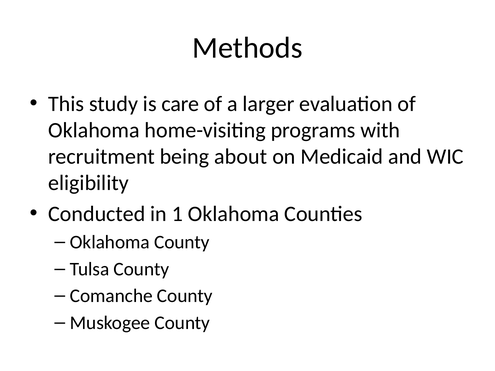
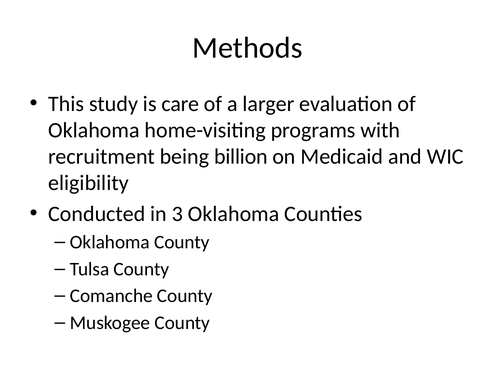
about: about -> billion
1: 1 -> 3
